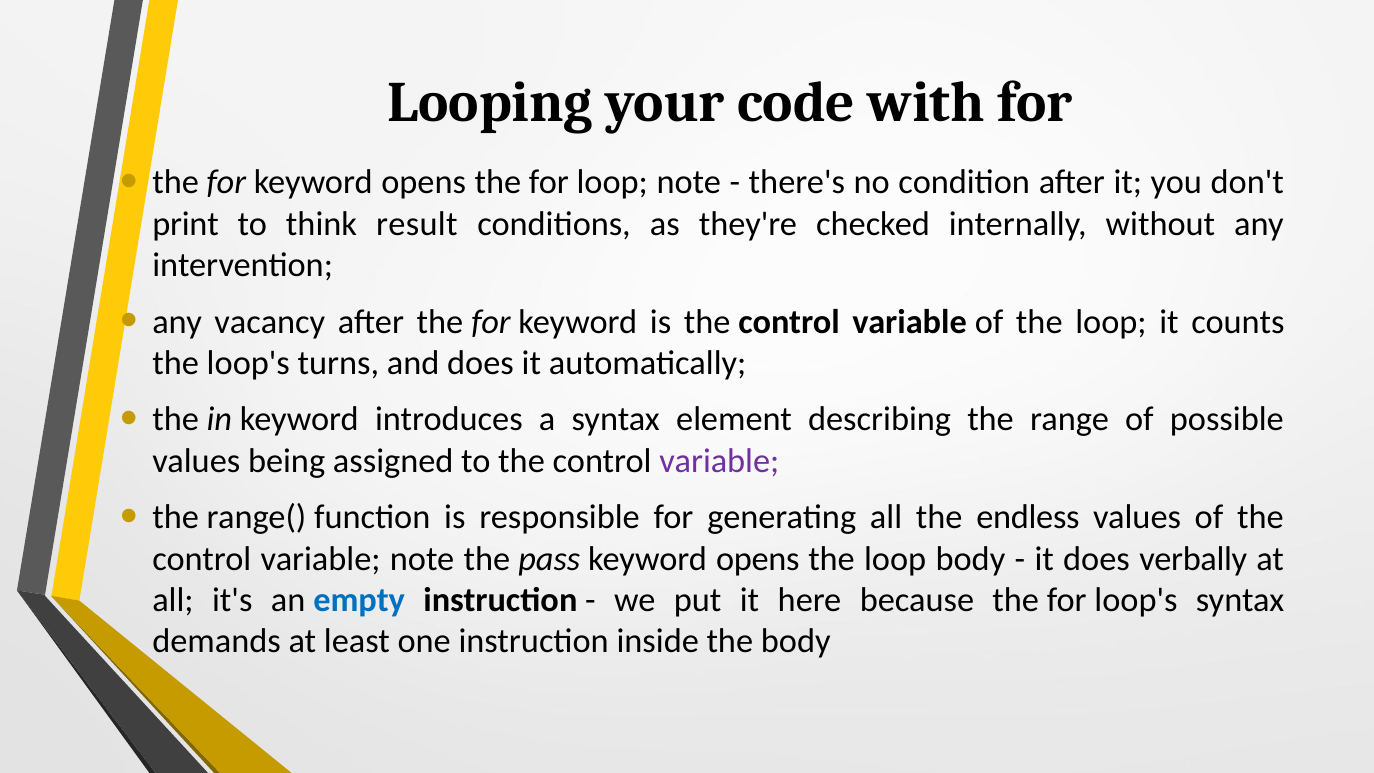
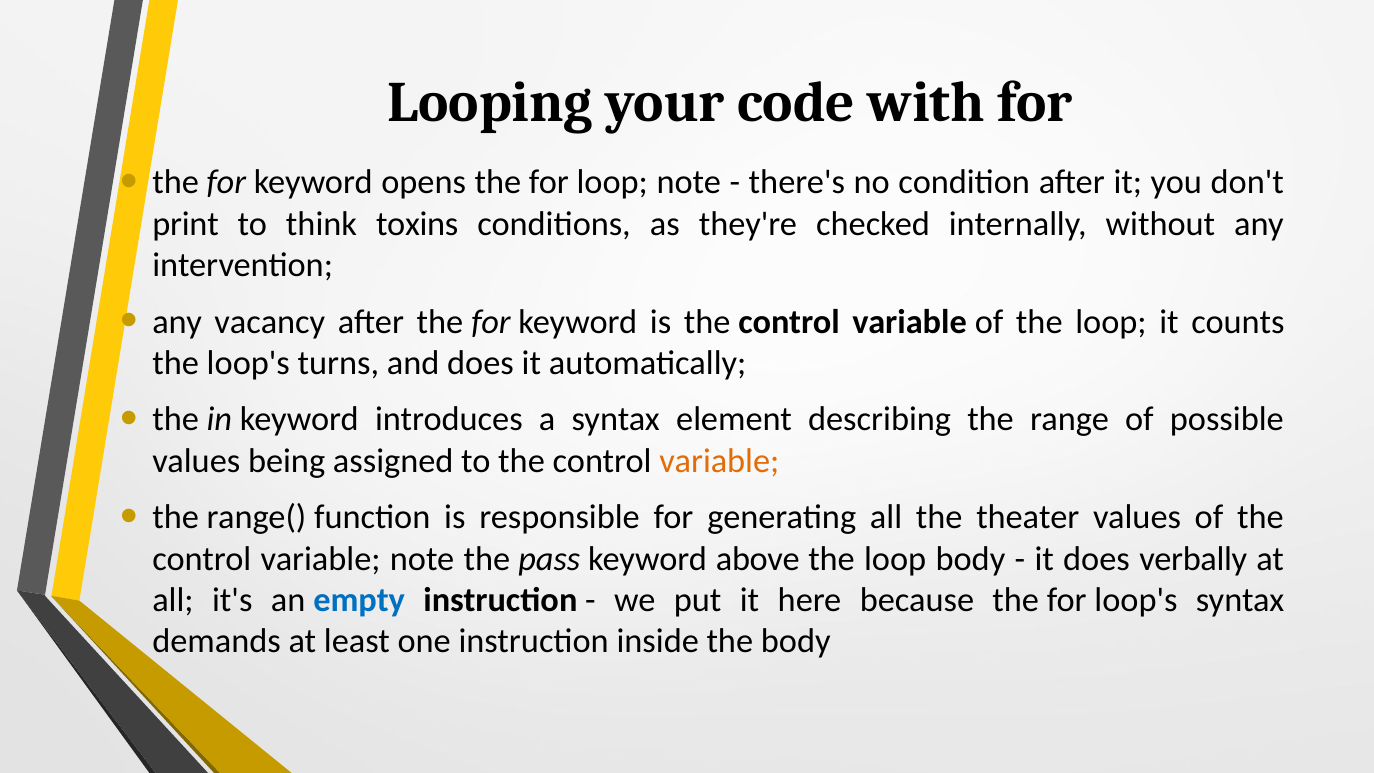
result: result -> toxins
variable at (719, 461) colour: purple -> orange
endless: endless -> theater
pass keyword opens: opens -> above
